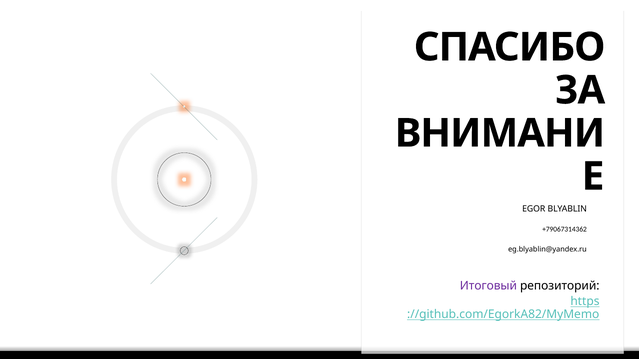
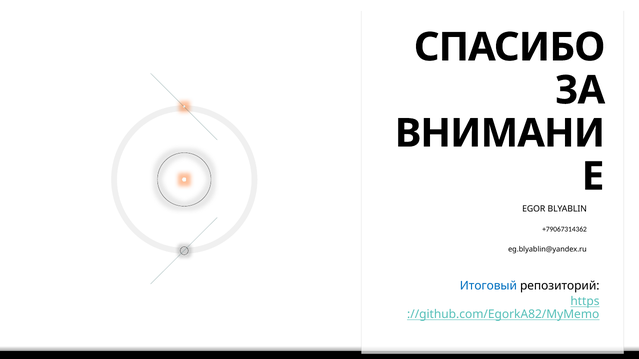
Итоговый colour: purple -> blue
